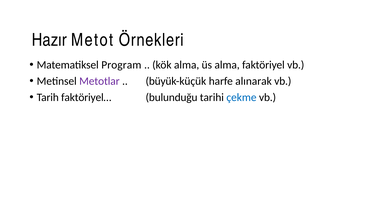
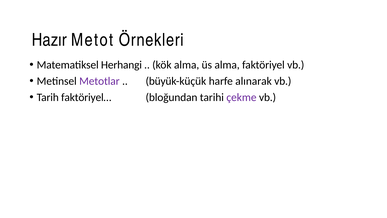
Program: Program -> Herhangi
bulunduğu: bulunduğu -> bloğundan
çekme colour: blue -> purple
